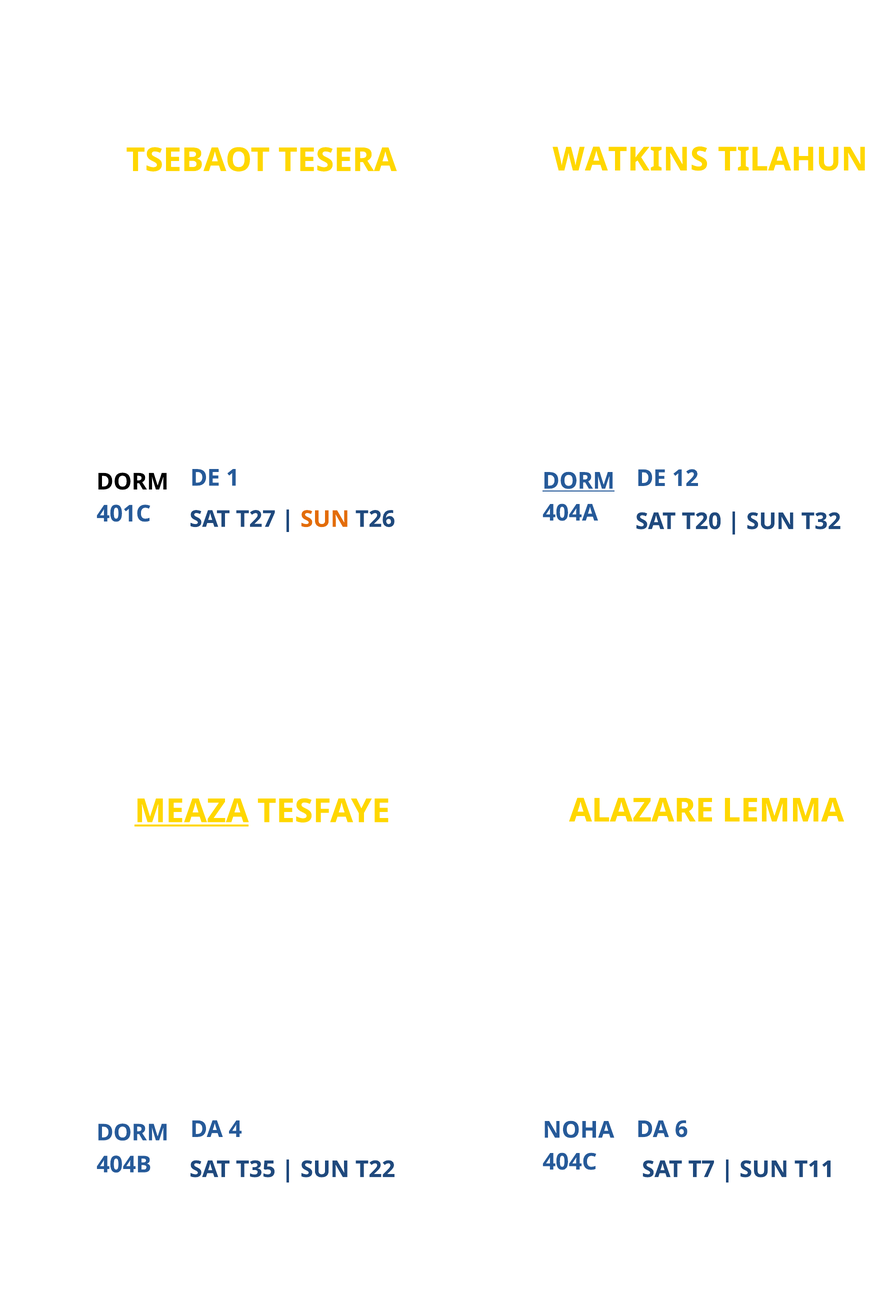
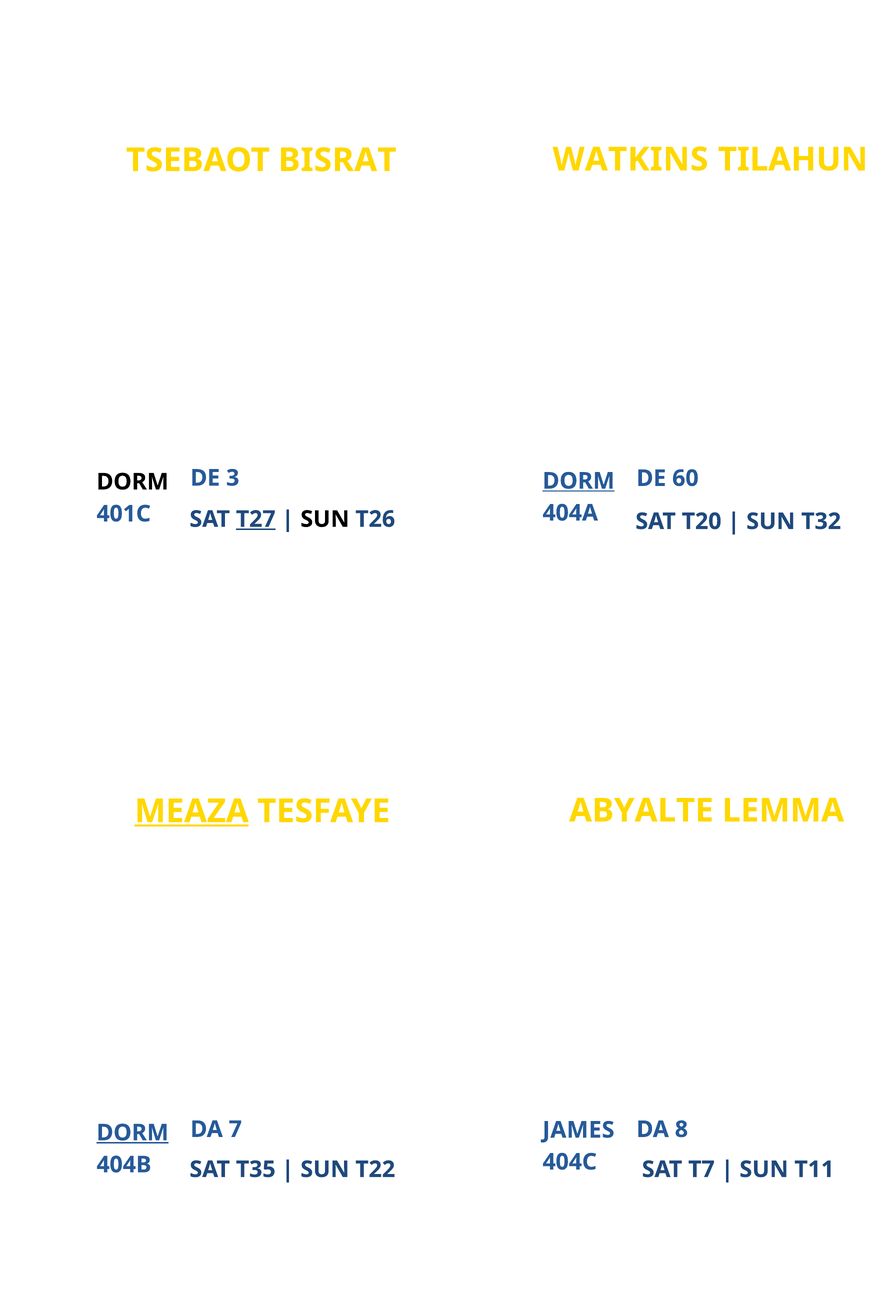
TESERA: TESERA -> BISRAT
1: 1 -> 3
12: 12 -> 60
T27 underline: none -> present
SUN at (325, 519) colour: orange -> black
ALAZARE: ALAZARE -> ABYALTE
4: 4 -> 7
6: 6 -> 8
NOHA: NOHA -> JAMES
DORM at (133, 1133) underline: none -> present
